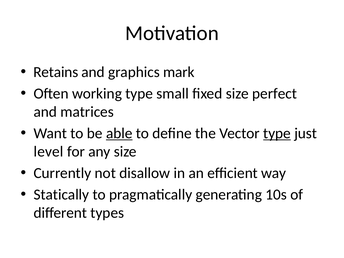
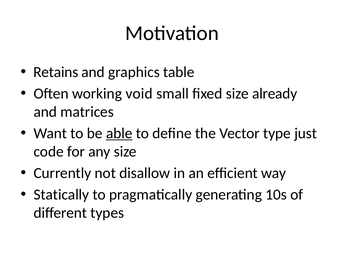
mark: mark -> table
working type: type -> void
perfect: perfect -> already
type at (277, 133) underline: present -> none
level: level -> code
